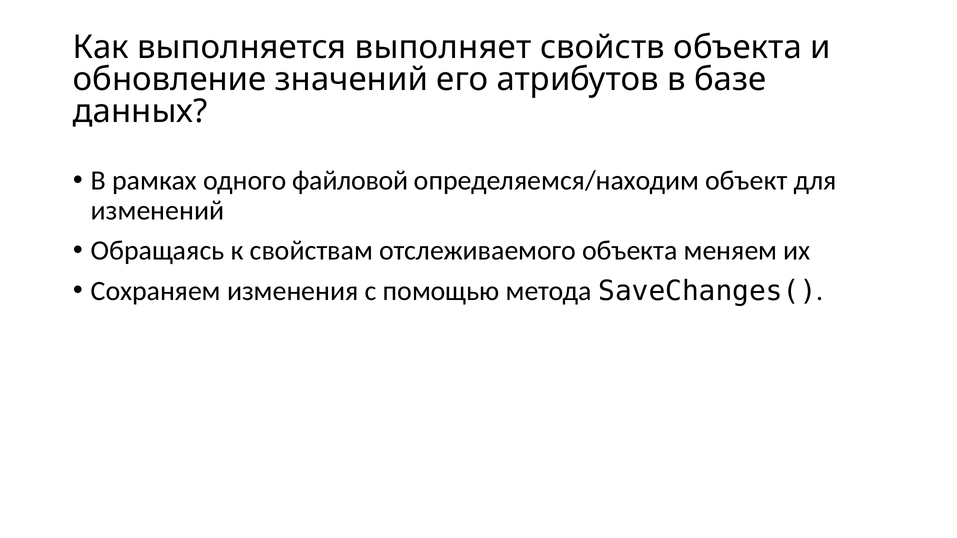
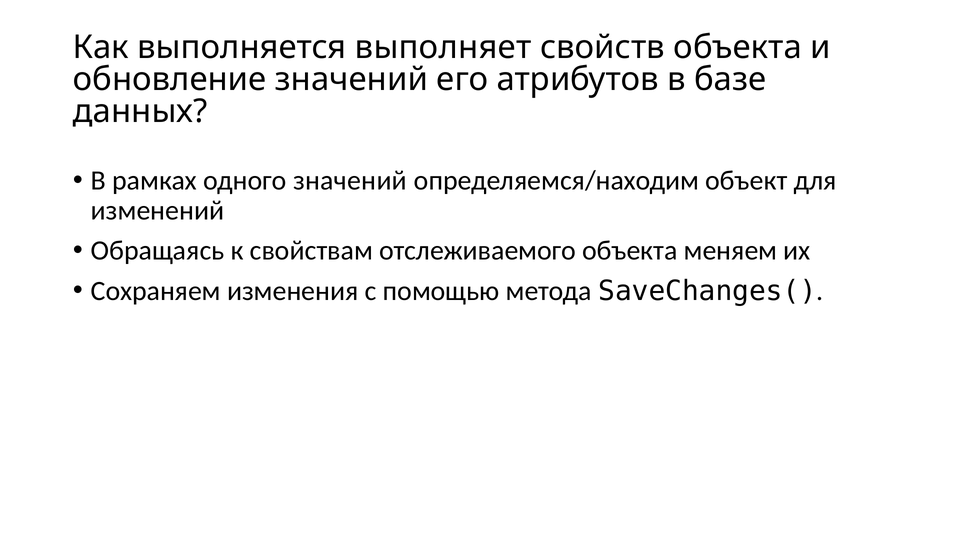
одного файловой: файловой -> значений
